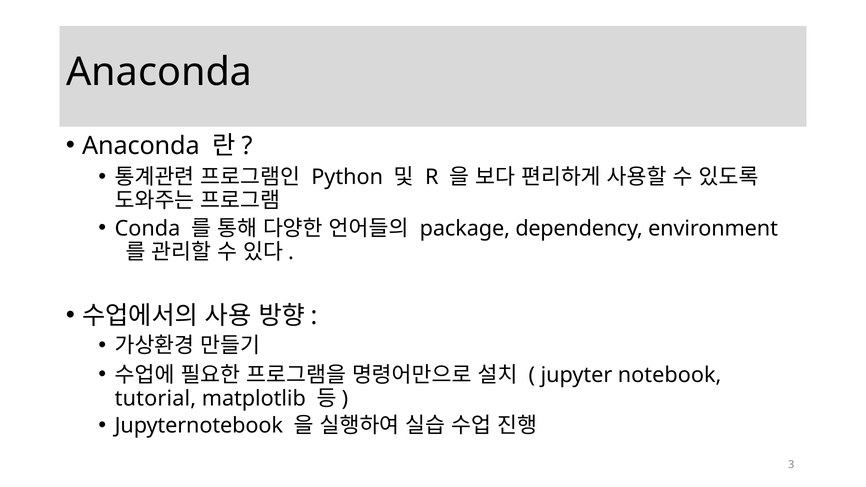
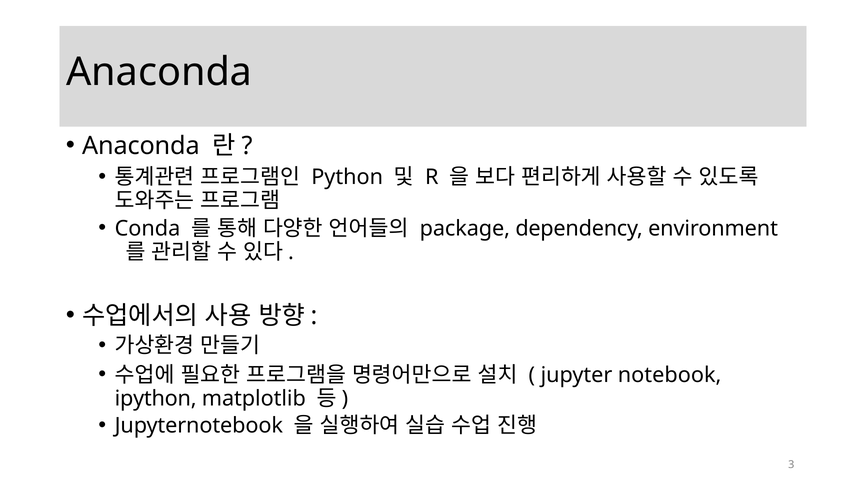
tutorial: tutorial -> ipython
